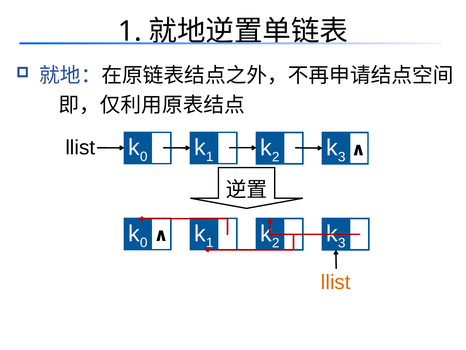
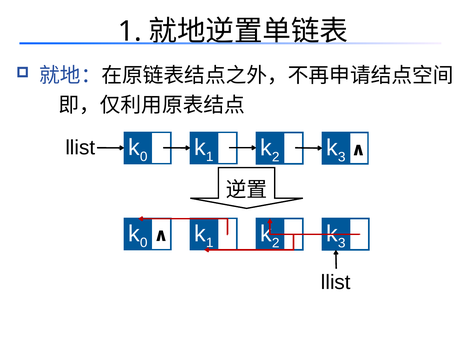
llist at (336, 282) colour: orange -> black
